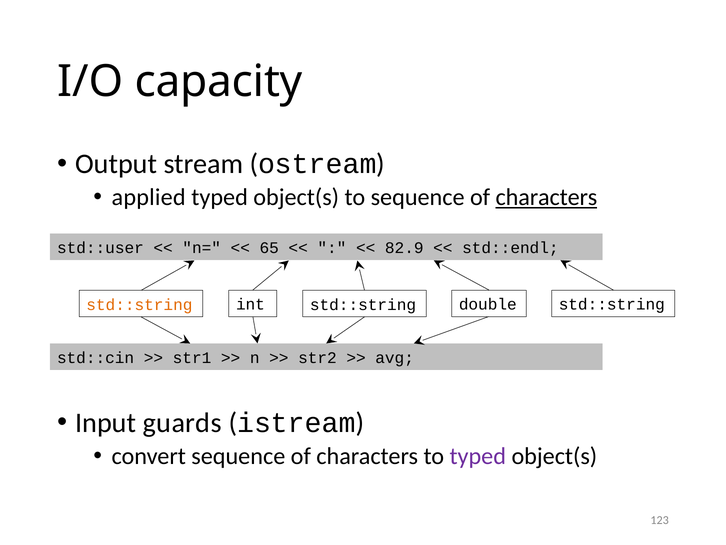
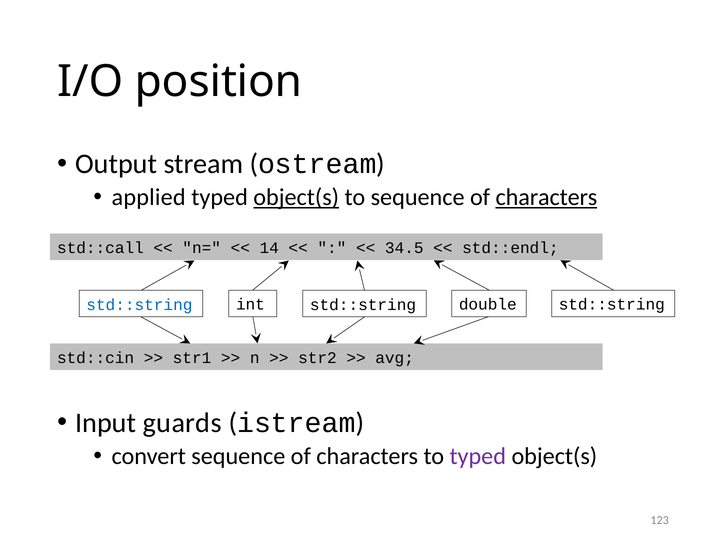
capacity: capacity -> position
object(s at (296, 197) underline: none -> present
std::user: std::user -> std::call
65: 65 -> 14
82.9: 82.9 -> 34.5
std::string at (139, 304) colour: orange -> blue
